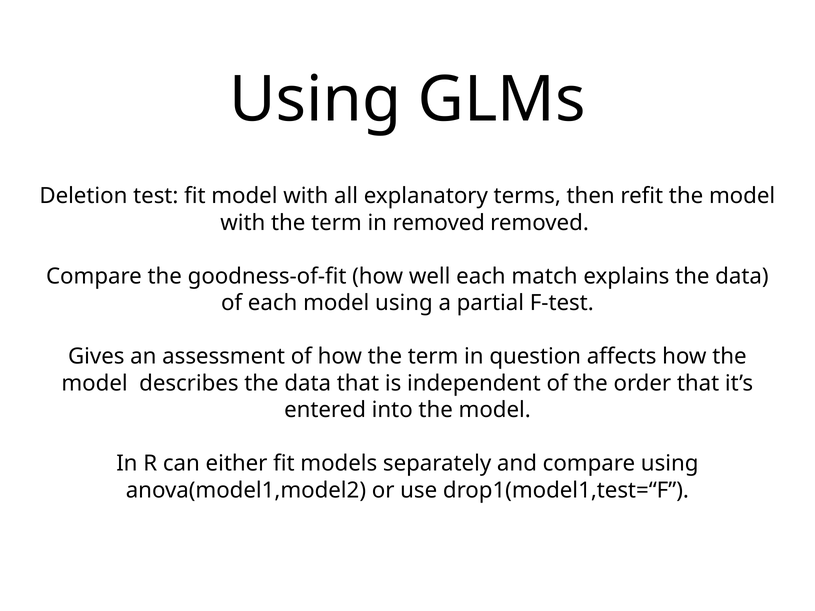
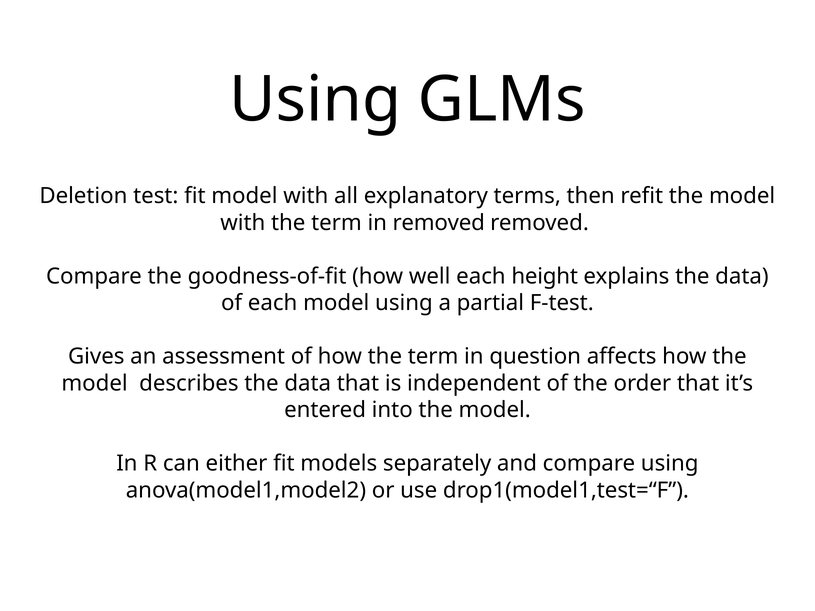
match: match -> height
